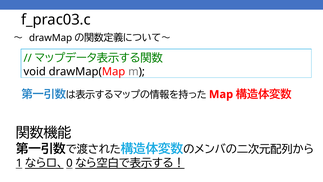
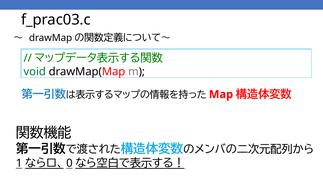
void colour: black -> green
